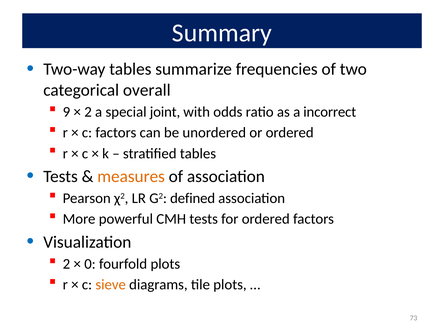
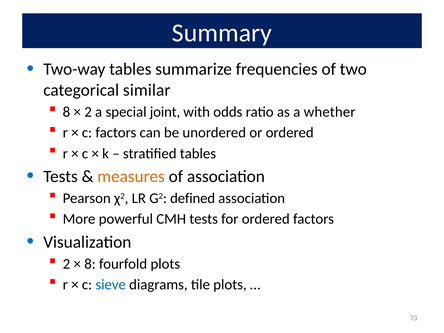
overall: overall -> similar
9 at (66, 112): 9 -> 8
incorrect: incorrect -> whether
0 at (90, 264): 0 -> 8
sieve colour: orange -> blue
